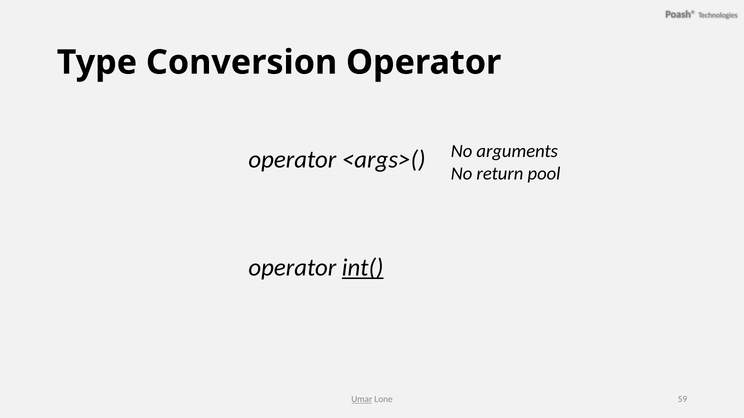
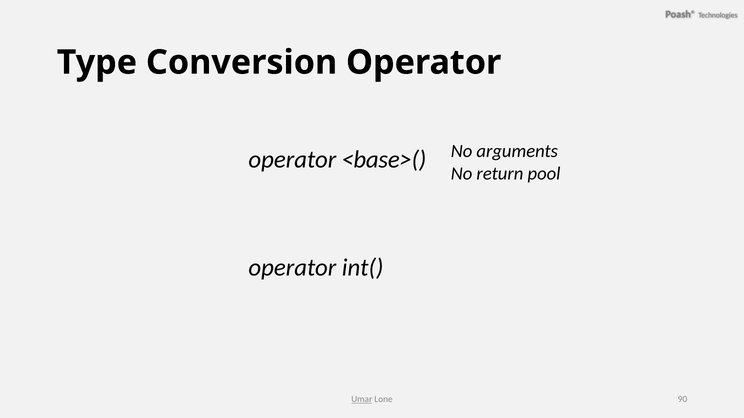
<args>(: <args>( -> <base>(
int( underline: present -> none
59: 59 -> 90
